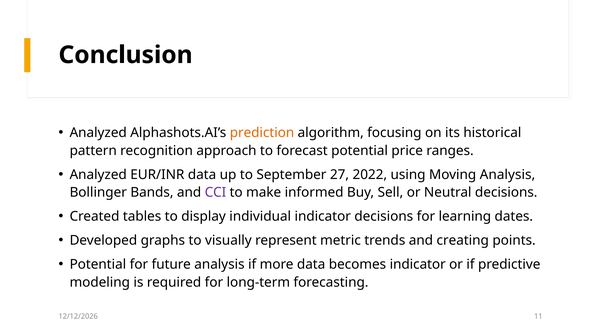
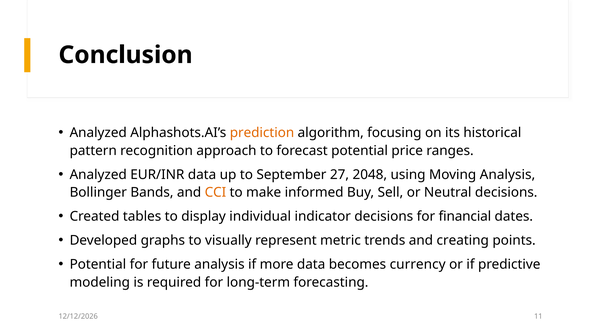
2022: 2022 -> 2048
CCI colour: purple -> orange
learning: learning -> financial
becomes indicator: indicator -> currency
